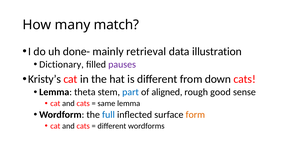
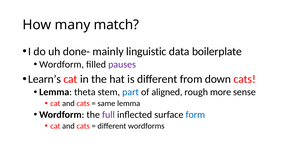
retrieval: retrieval -> linguistic
illustration: illustration -> boilerplate
Dictionary at (61, 65): Dictionary -> Wordform
Kristy’s: Kristy’s -> Learn’s
good: good -> more
full colour: blue -> purple
form colour: orange -> blue
